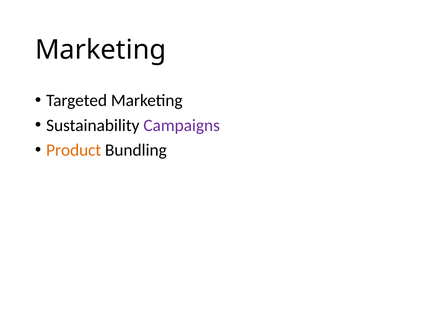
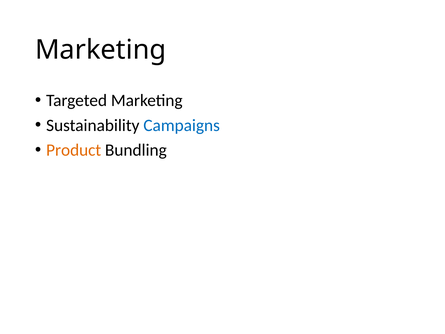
Campaigns colour: purple -> blue
